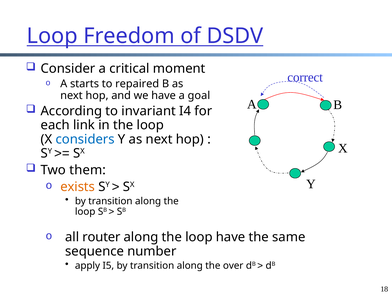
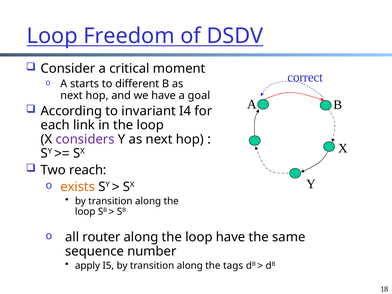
repaired: repaired -> different
considers colour: blue -> purple
them: them -> reach
over: over -> tags
